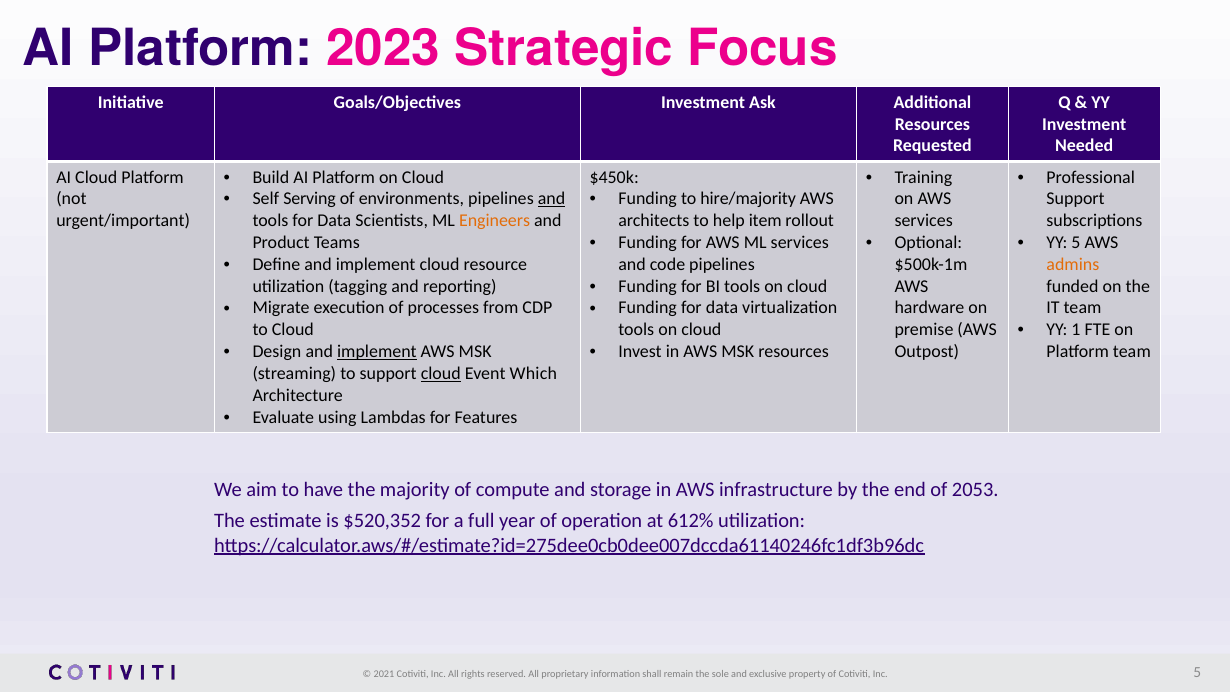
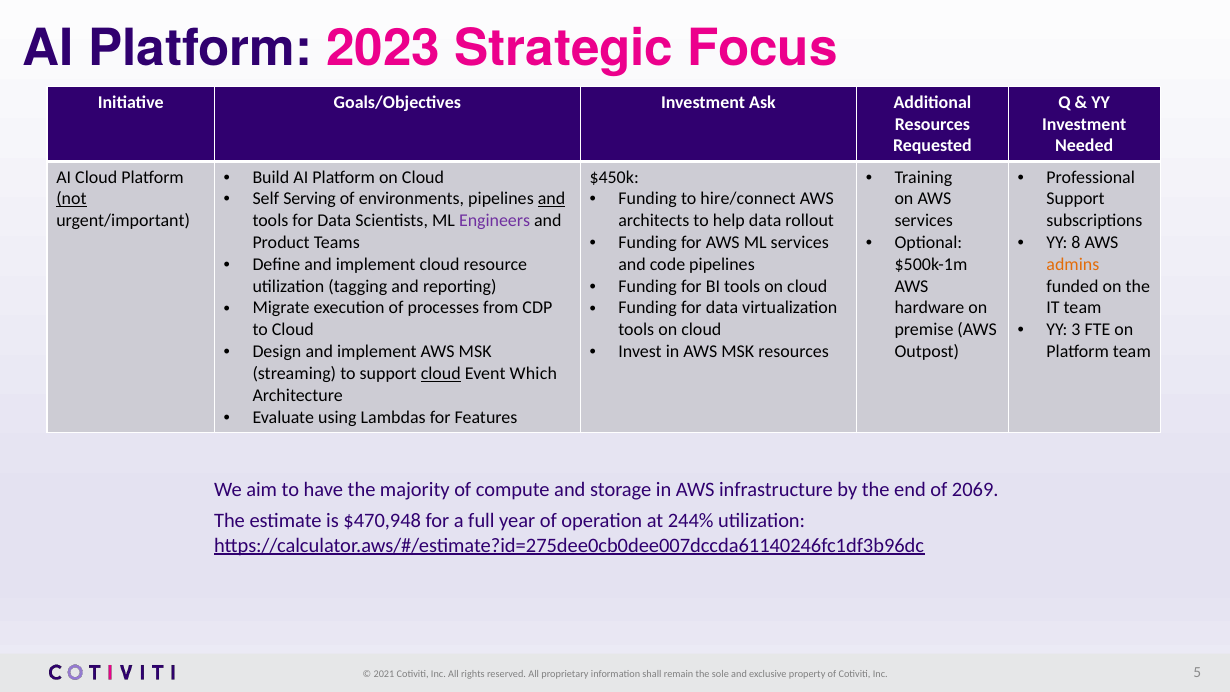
hire/majority: hire/majority -> hire/connect
not underline: none -> present
Engineers colour: orange -> purple
help item: item -> data
YY 5: 5 -> 8
1: 1 -> 3
implement at (377, 352) underline: present -> none
2053: 2053 -> 2069
$520,352: $520,352 -> $470,948
612%: 612% -> 244%
